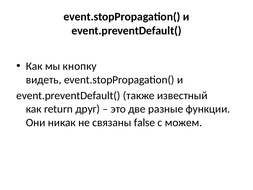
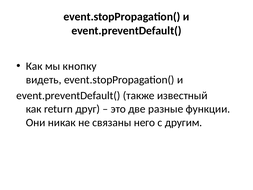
false: false -> него
можем: можем -> другим
